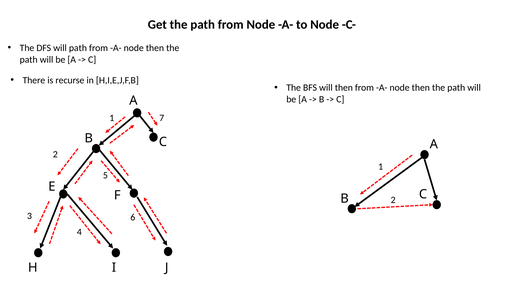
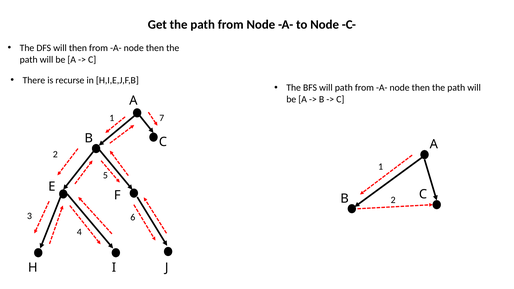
will path: path -> then
will then: then -> path
